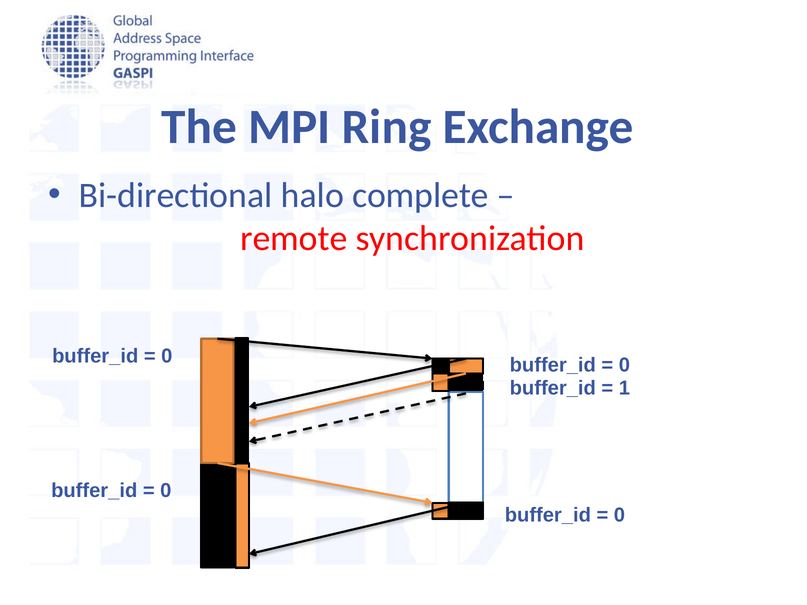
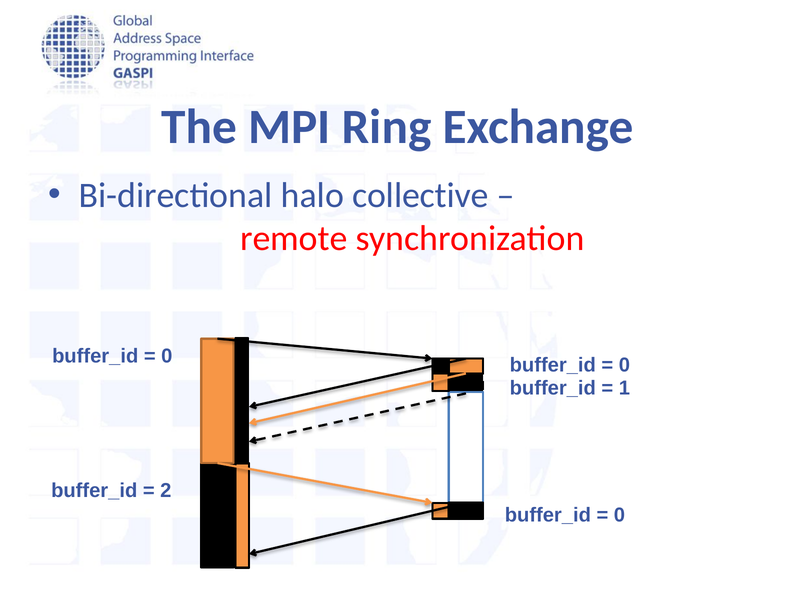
complete: complete -> collective
0 at (166, 491): 0 -> 2
